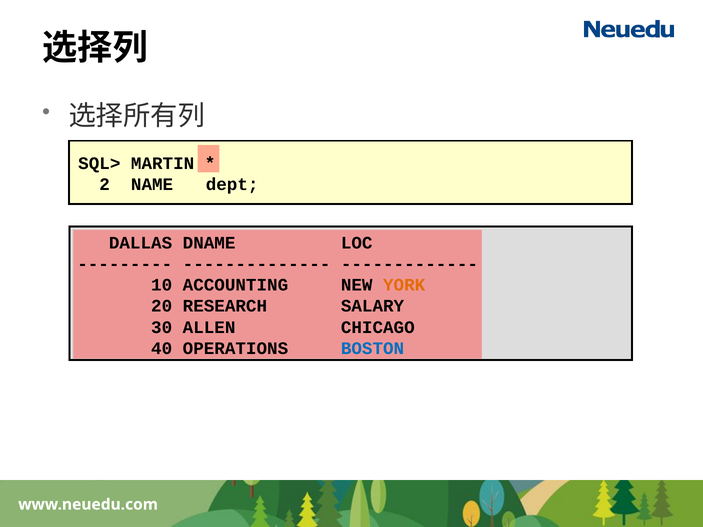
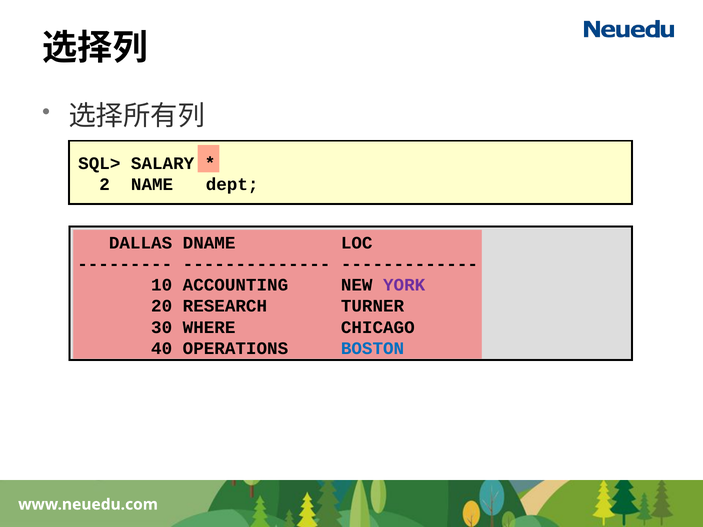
MARTIN: MARTIN -> SALARY
YORK colour: orange -> purple
SALARY: SALARY -> TURNER
ALLEN: ALLEN -> WHERE
